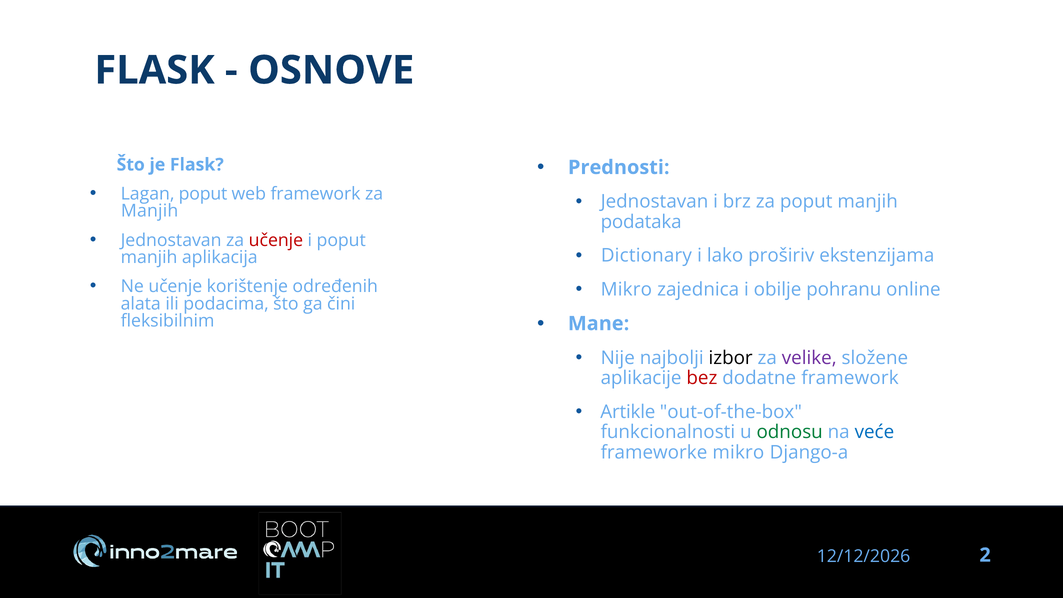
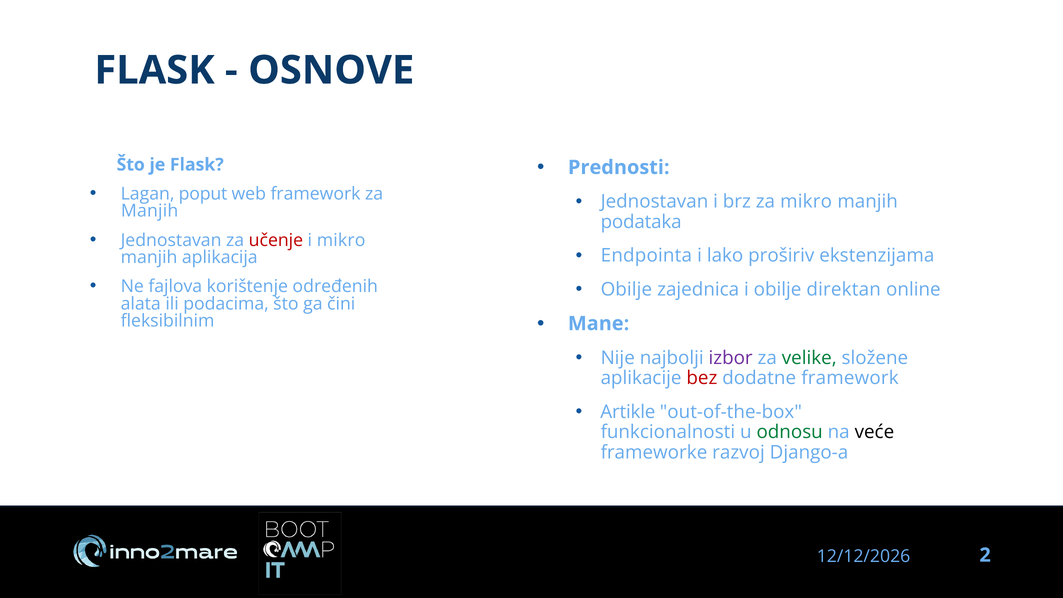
za poput: poput -> mikro
i poput: poput -> mikro
Dictionary: Dictionary -> Endpointa
Ne učenje: učenje -> fajlova
Mikro at (626, 289): Mikro -> Obilje
pohranu: pohranu -> direktan
izbor colour: black -> purple
velike colour: purple -> green
veće colour: blue -> black
frameworke mikro: mikro -> razvoj
